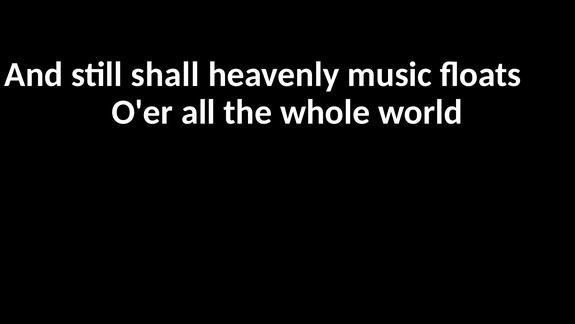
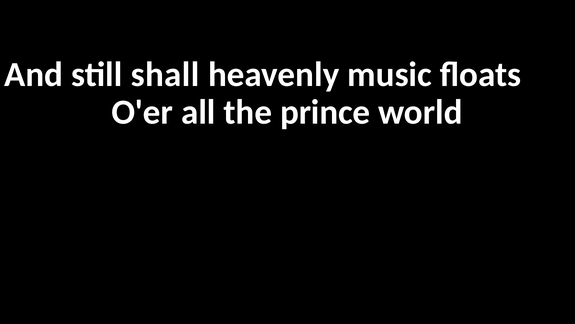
whole: whole -> prince
